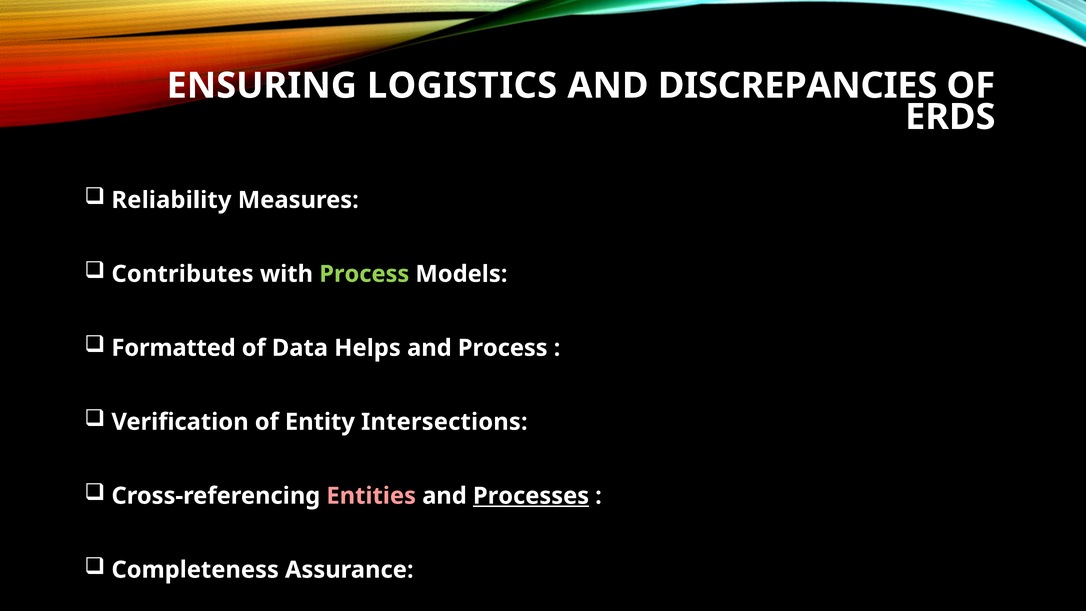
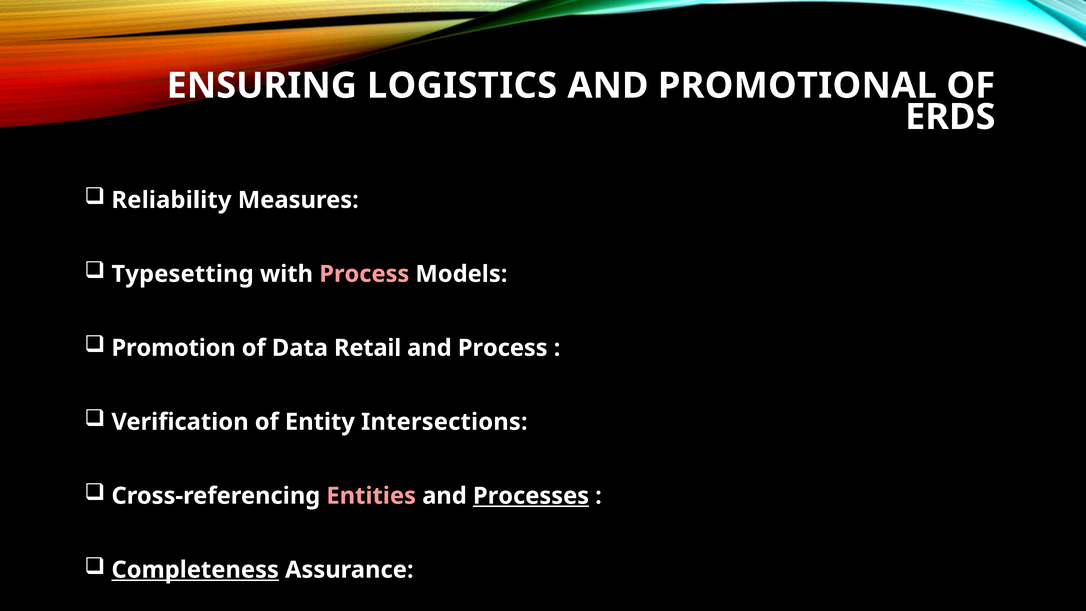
DISCREPANCIES: DISCREPANCIES -> PROMOTIONAL
Contributes: Contributes -> Typesetting
Process at (364, 274) colour: light green -> pink
Formatted: Formatted -> Promotion
Helps: Helps -> Retail
Completeness underline: none -> present
